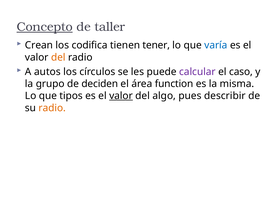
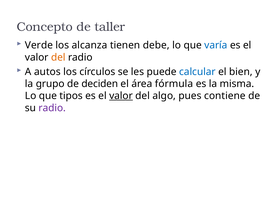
Concepto underline: present -> none
Crean: Crean -> Verde
codifica: codifica -> alcanza
tener: tener -> debe
calcular colour: purple -> blue
caso: caso -> bien
function: function -> fórmula
describir: describir -> contiene
radio at (52, 108) colour: orange -> purple
